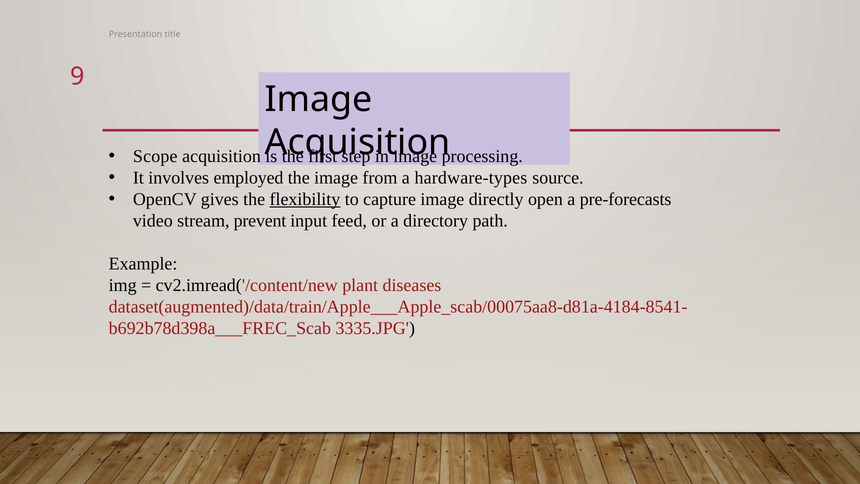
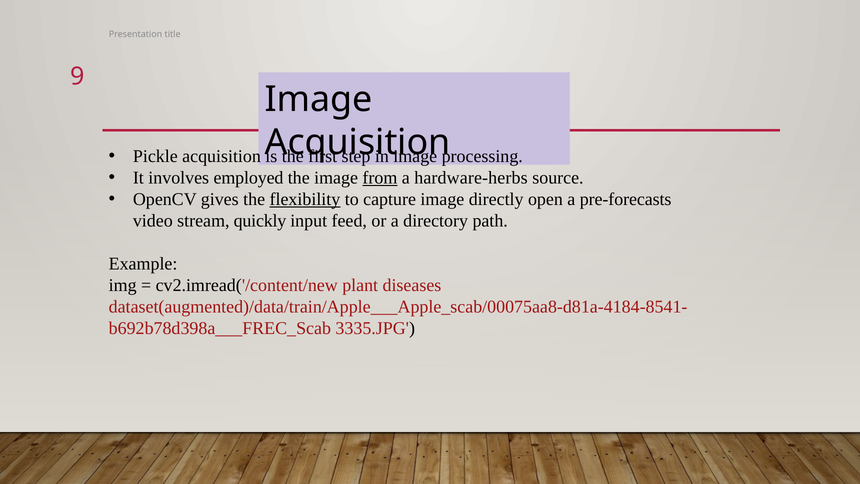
Scope: Scope -> Pickle
from underline: none -> present
hardware-types: hardware-types -> hardware-herbs
prevent: prevent -> quickly
